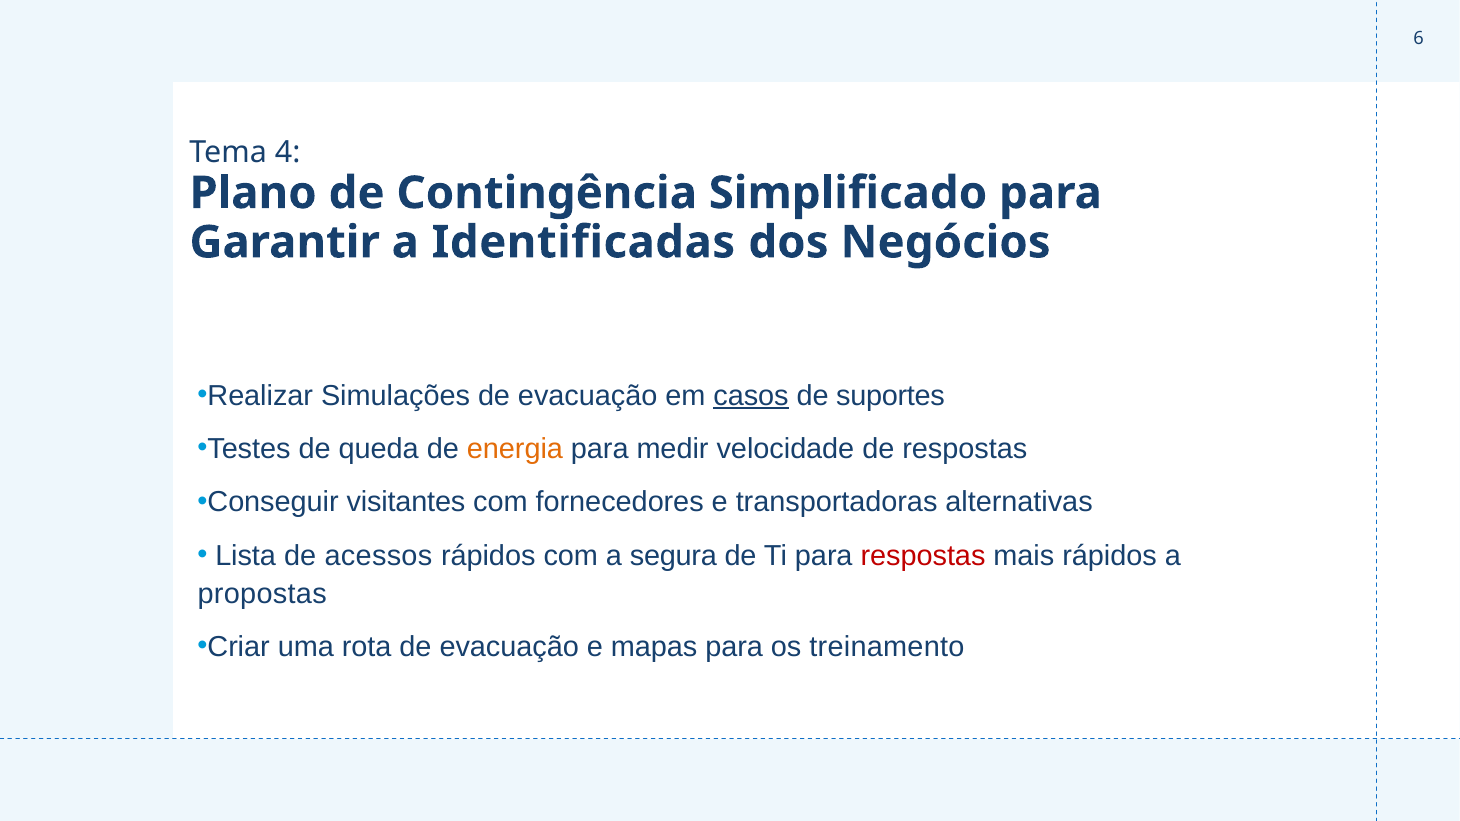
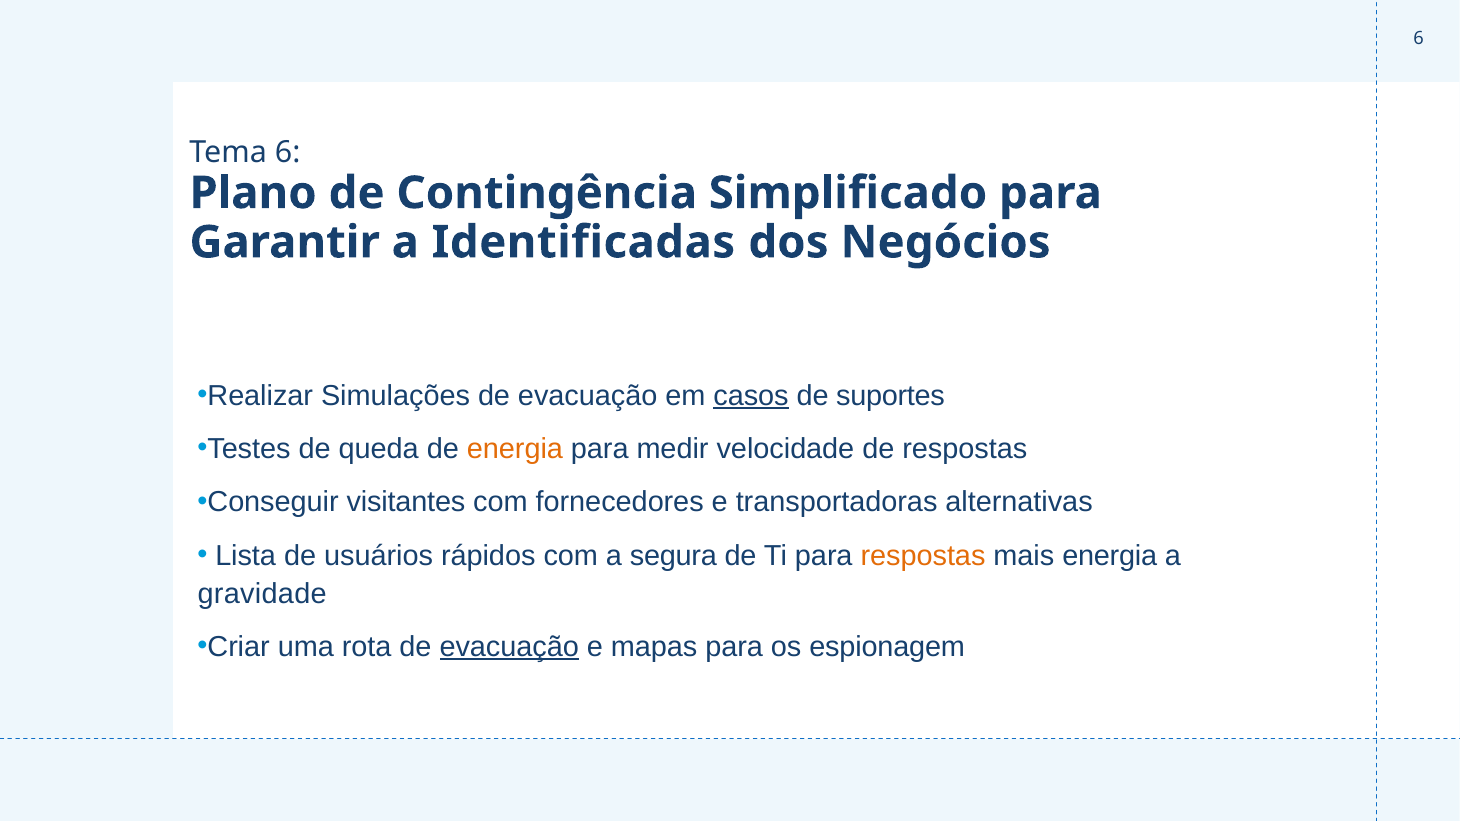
Tema 4: 4 -> 6
acessos: acessos -> usuários
respostas at (923, 556) colour: red -> orange
mais rápidos: rápidos -> energia
propostas: propostas -> gravidade
evacuação at (509, 647) underline: none -> present
treinamento: treinamento -> espionagem
